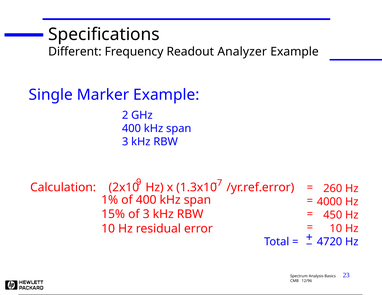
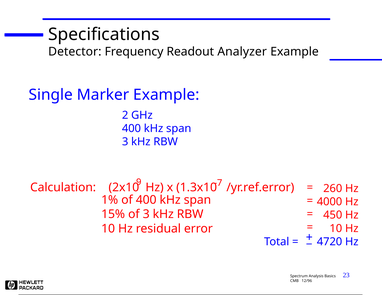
Different: Different -> Detector
